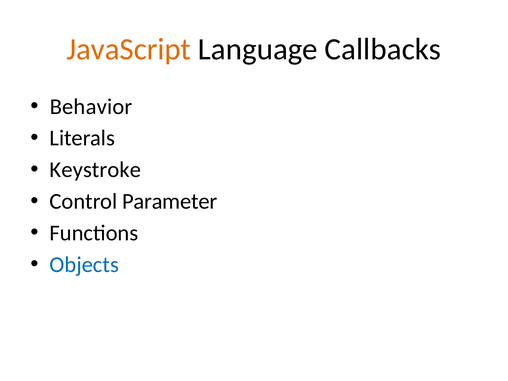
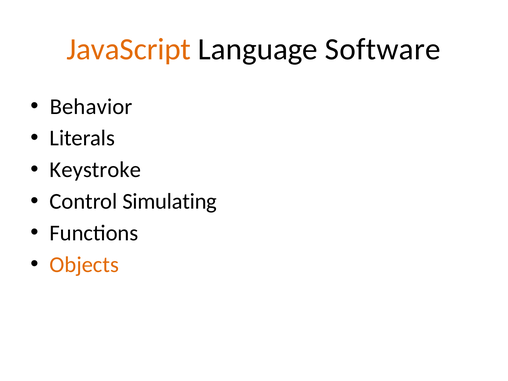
Callbacks: Callbacks -> Software
Parameter: Parameter -> Simulating
Objects colour: blue -> orange
